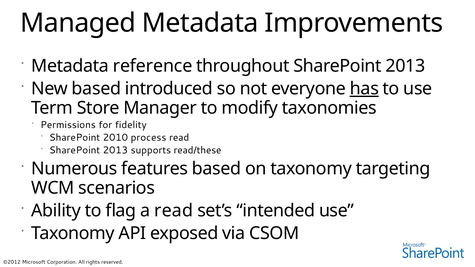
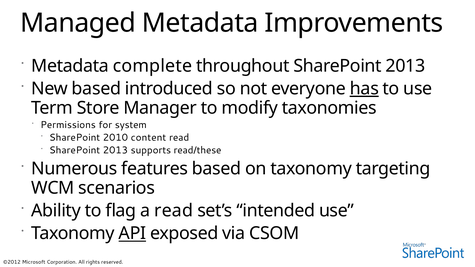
reference: reference -> complete
fidelity: fidelity -> system
process: process -> content
API underline: none -> present
